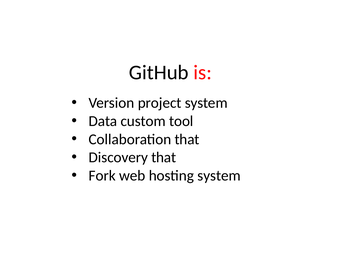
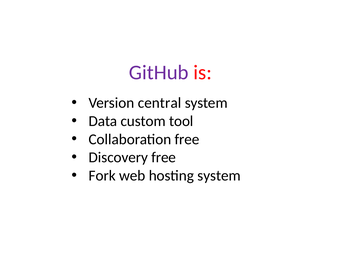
GitHub colour: black -> purple
project: project -> central
Collaboration that: that -> free
Discovery that: that -> free
